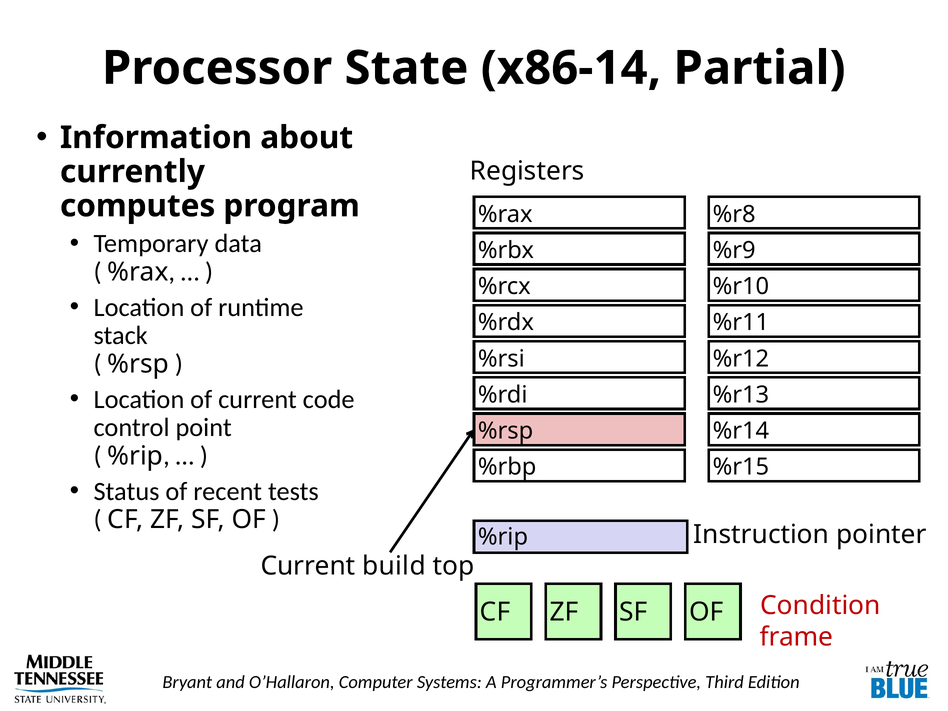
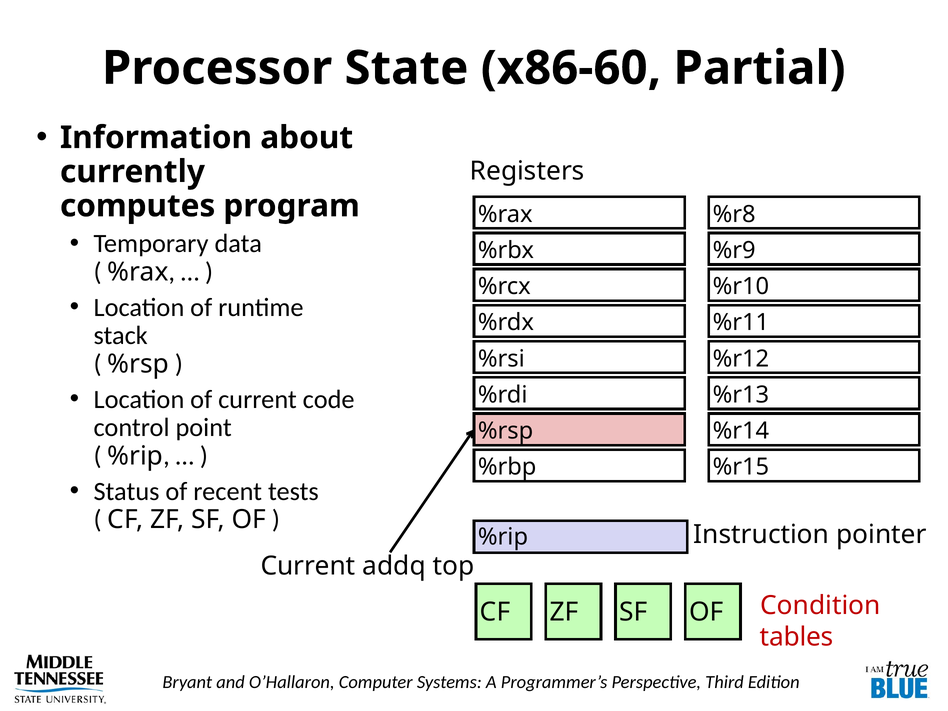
x86-14: x86-14 -> x86-60
build: build -> addq
frame: frame -> tables
